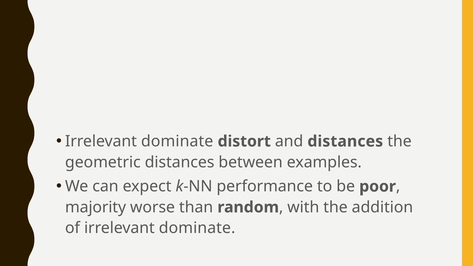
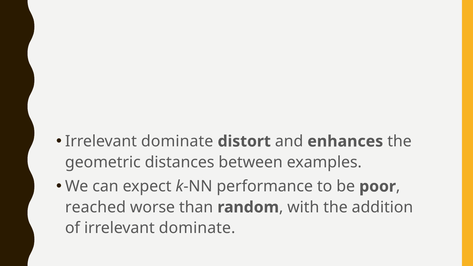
and distances: distances -> enhances
majority: majority -> reached
